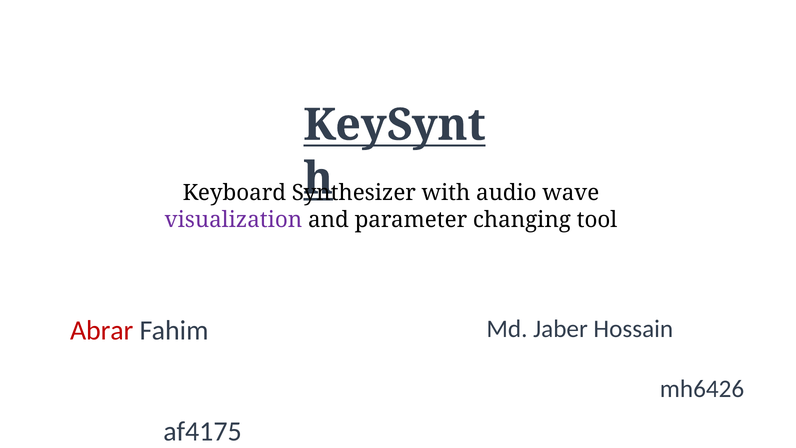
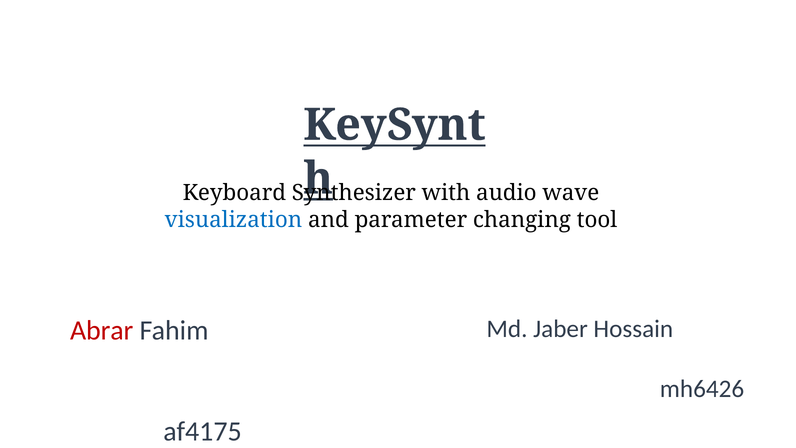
visualization colour: purple -> blue
